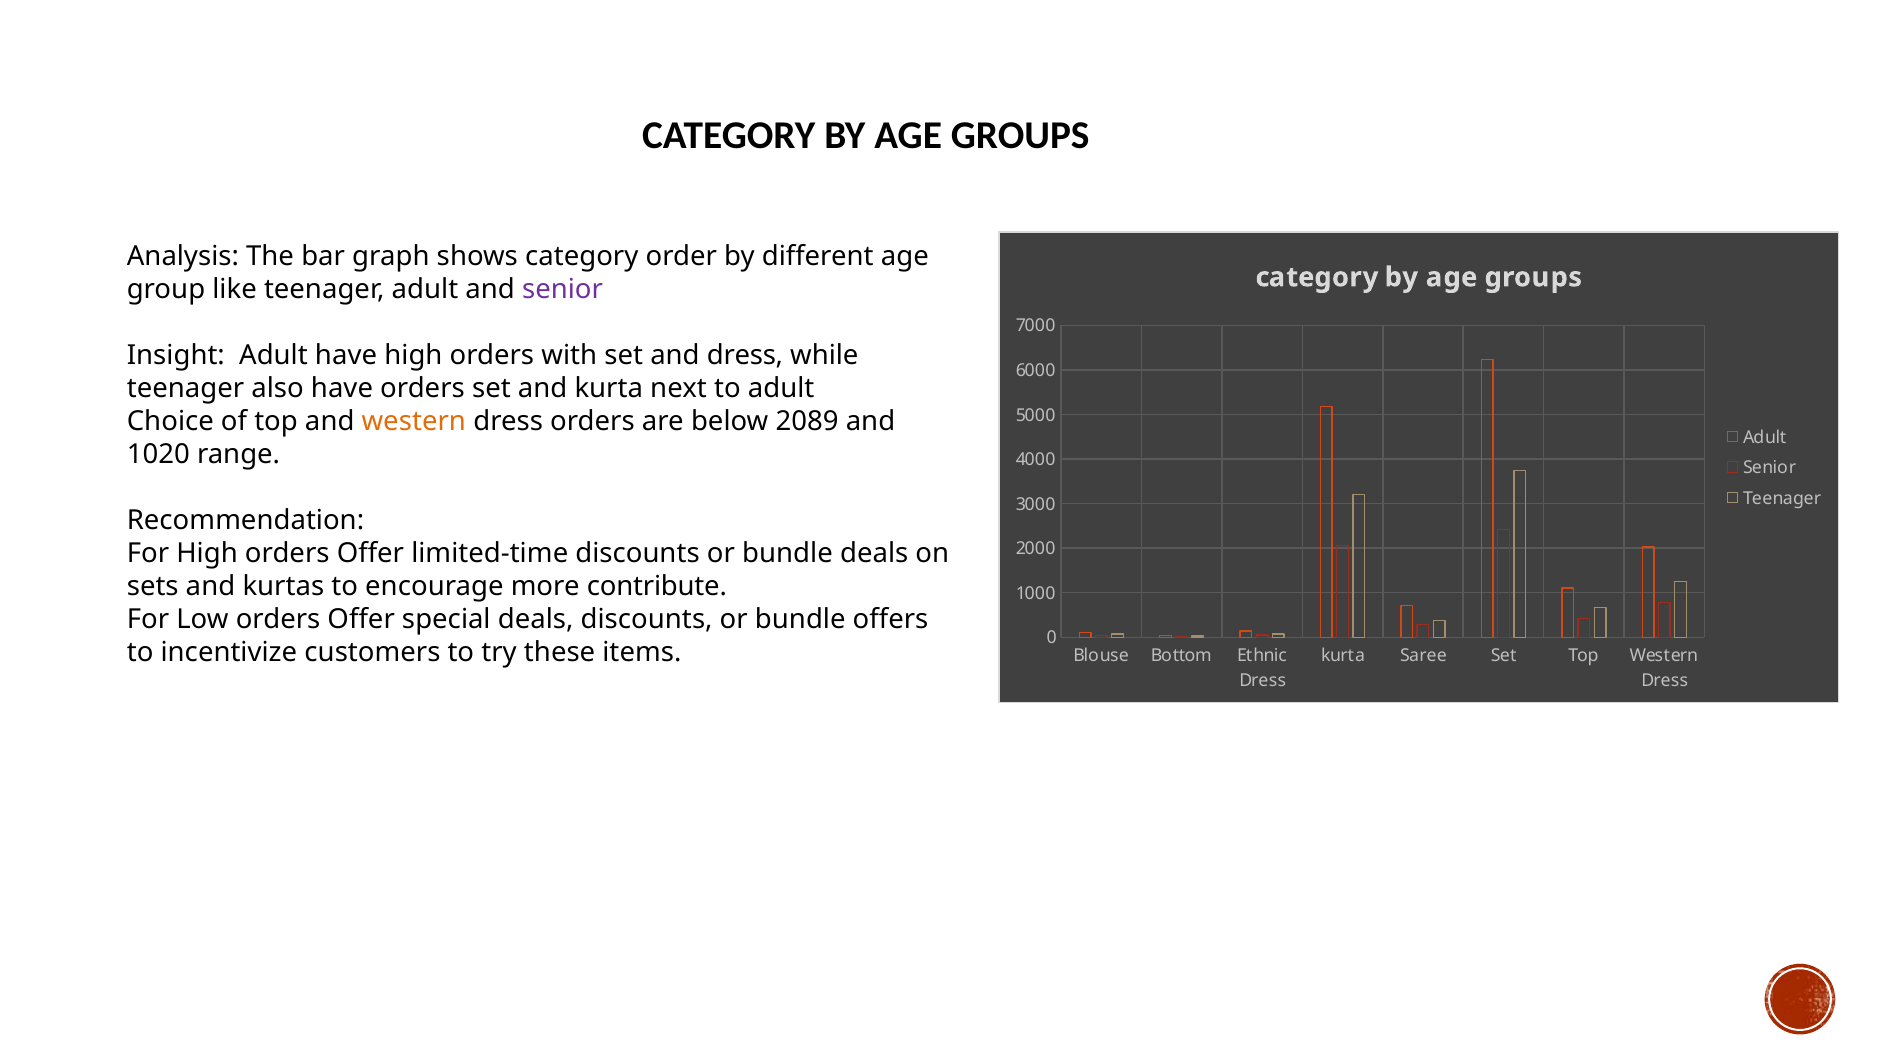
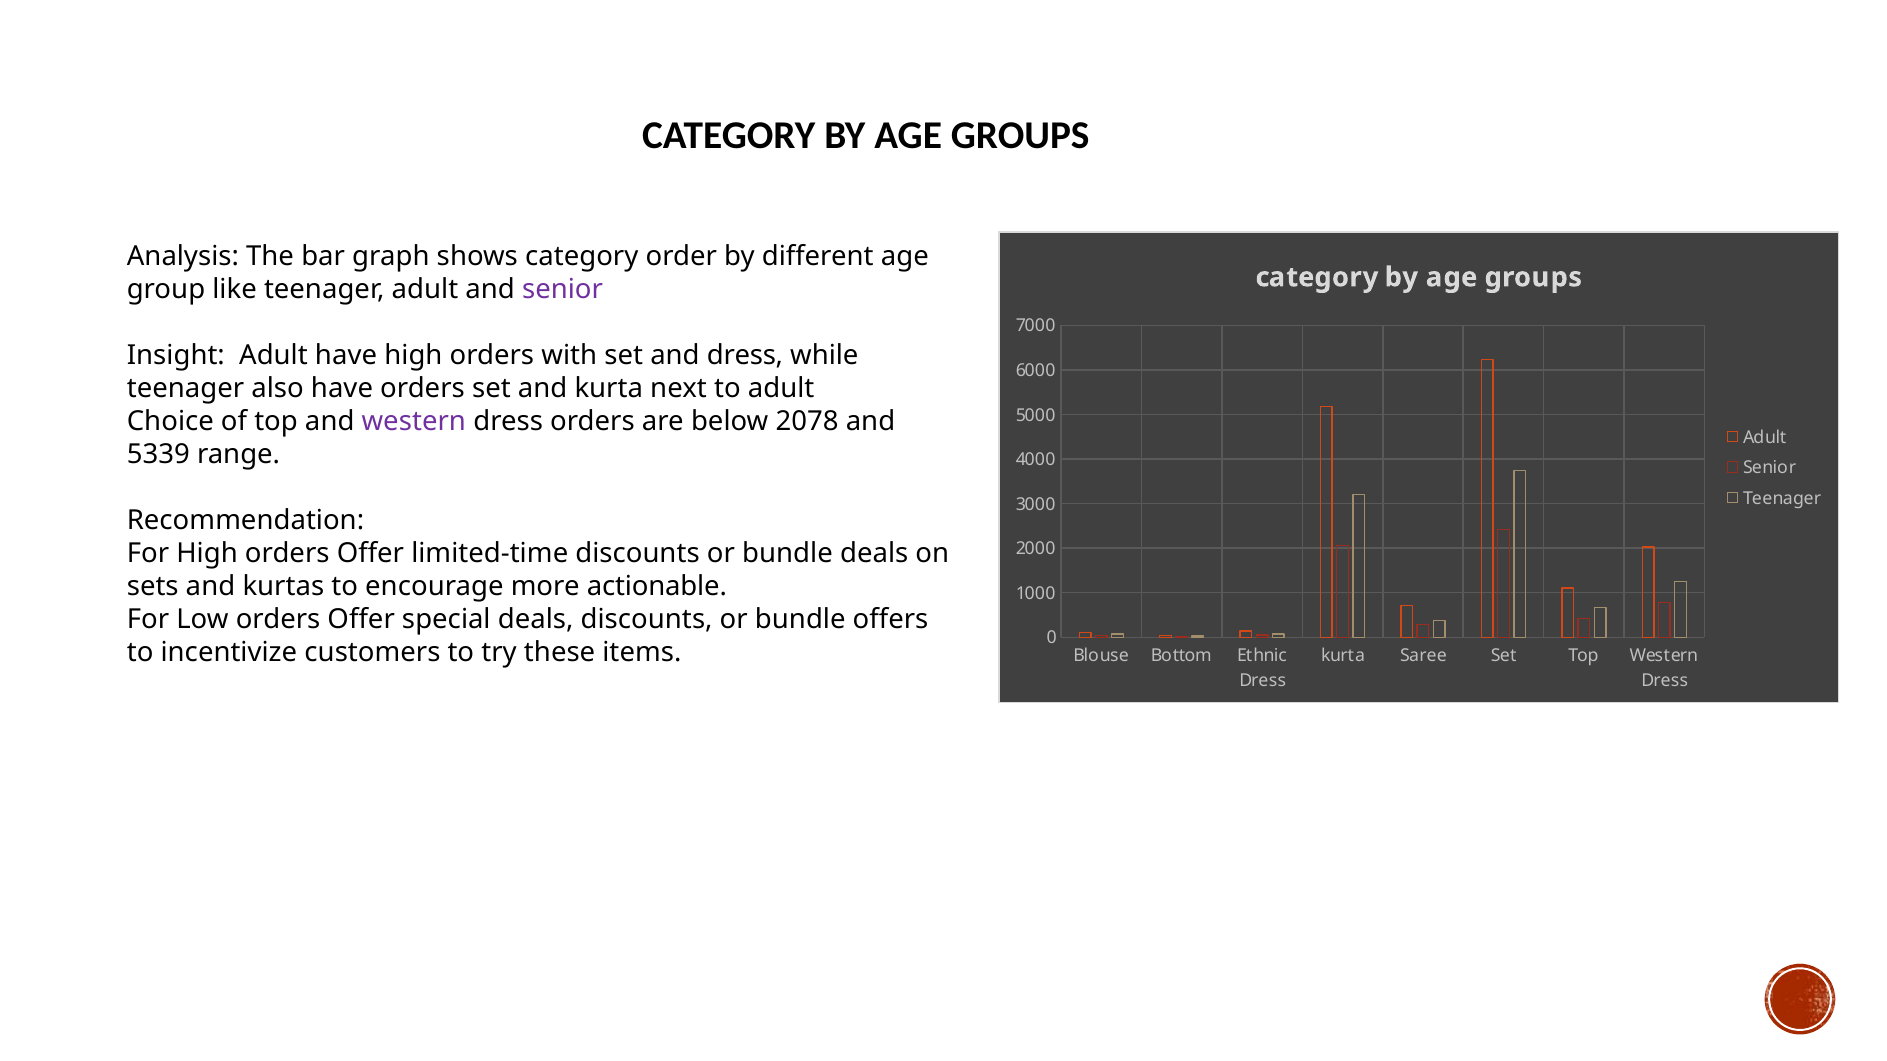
western at (414, 422) colour: orange -> purple
2089: 2089 -> 2078
1020: 1020 -> 5339
contribute: contribute -> actionable
